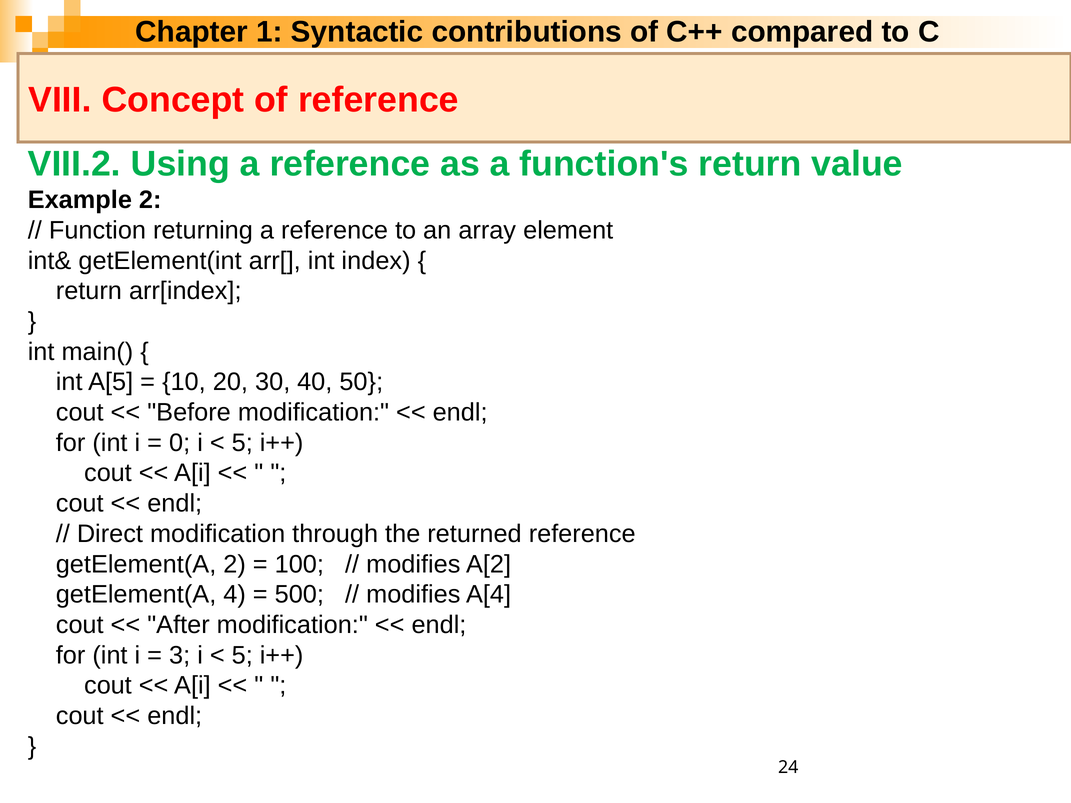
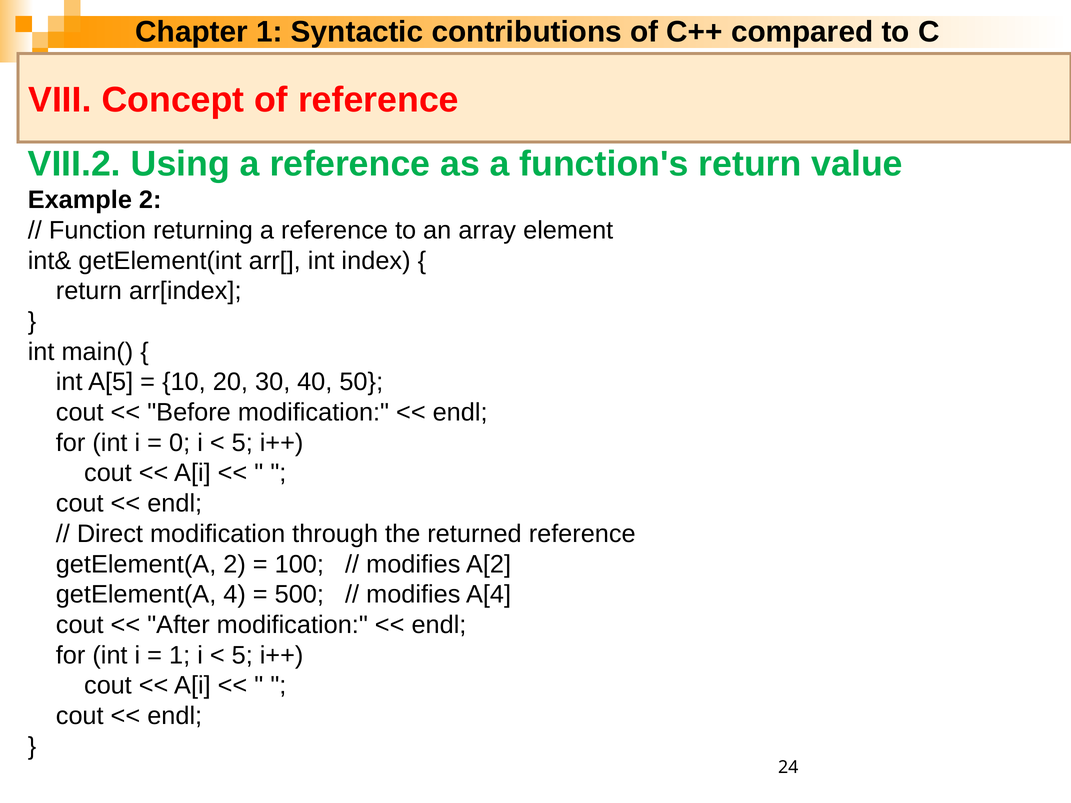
3 at (180, 655): 3 -> 1
